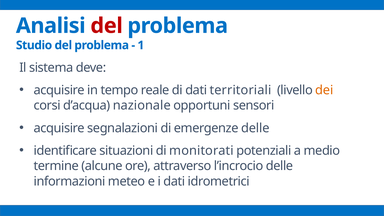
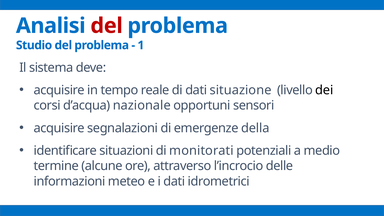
territoriali: territoriali -> situazione
dei colour: orange -> black
emergenze delle: delle -> della
